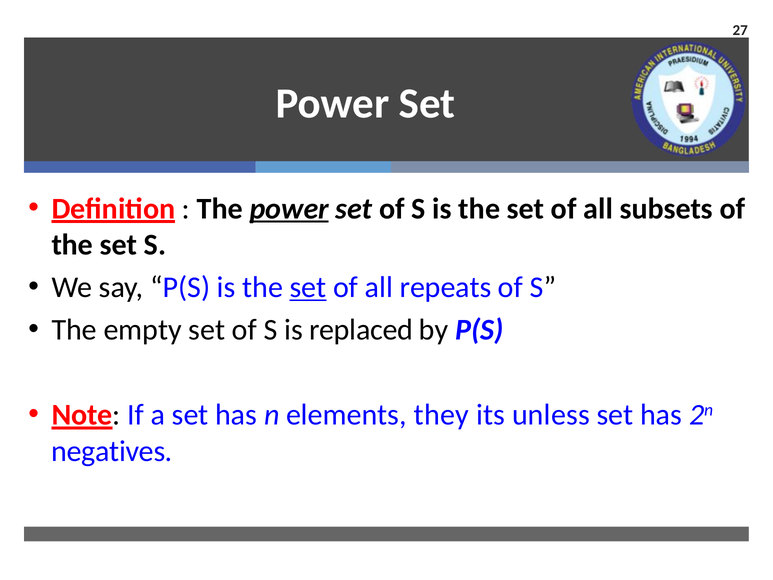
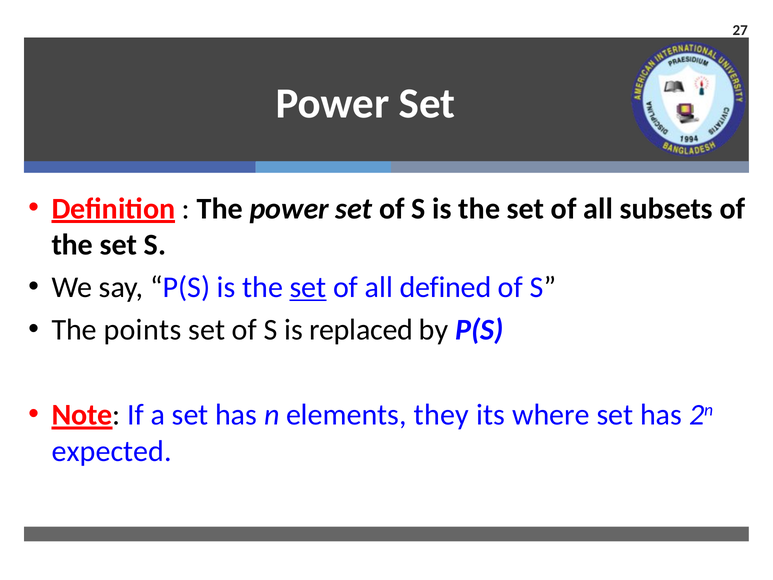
power at (289, 209) underline: present -> none
repeats: repeats -> defined
empty: empty -> points
unless: unless -> where
negatives: negatives -> expected
